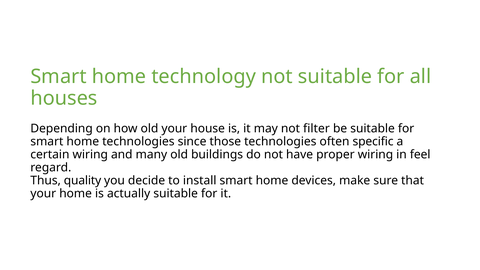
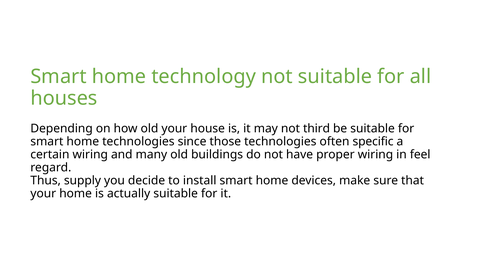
filter: filter -> third
quality: quality -> supply
